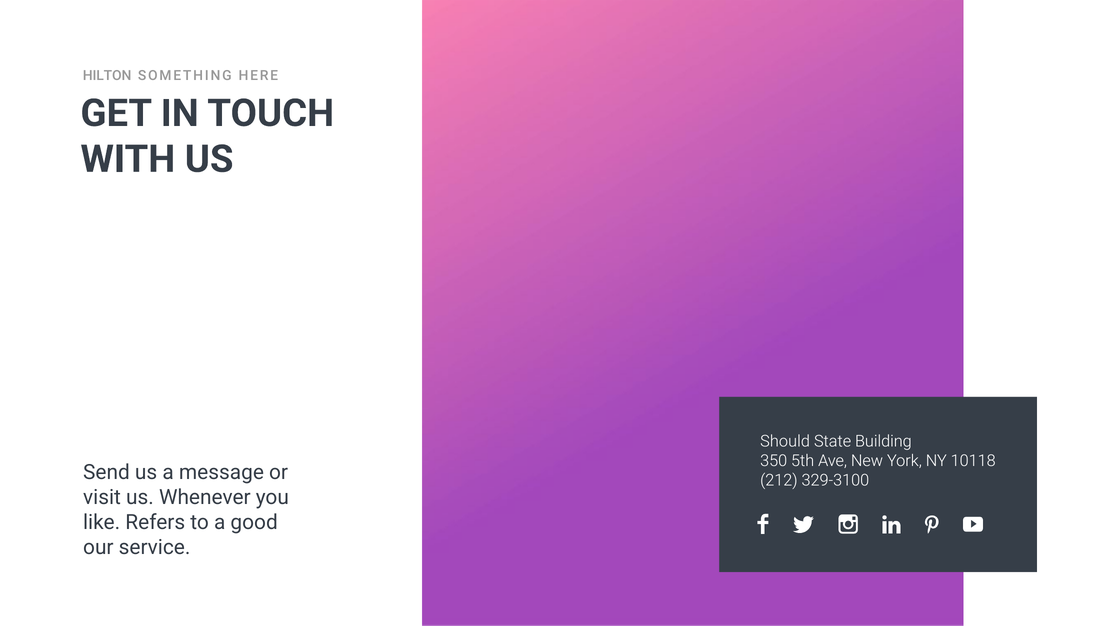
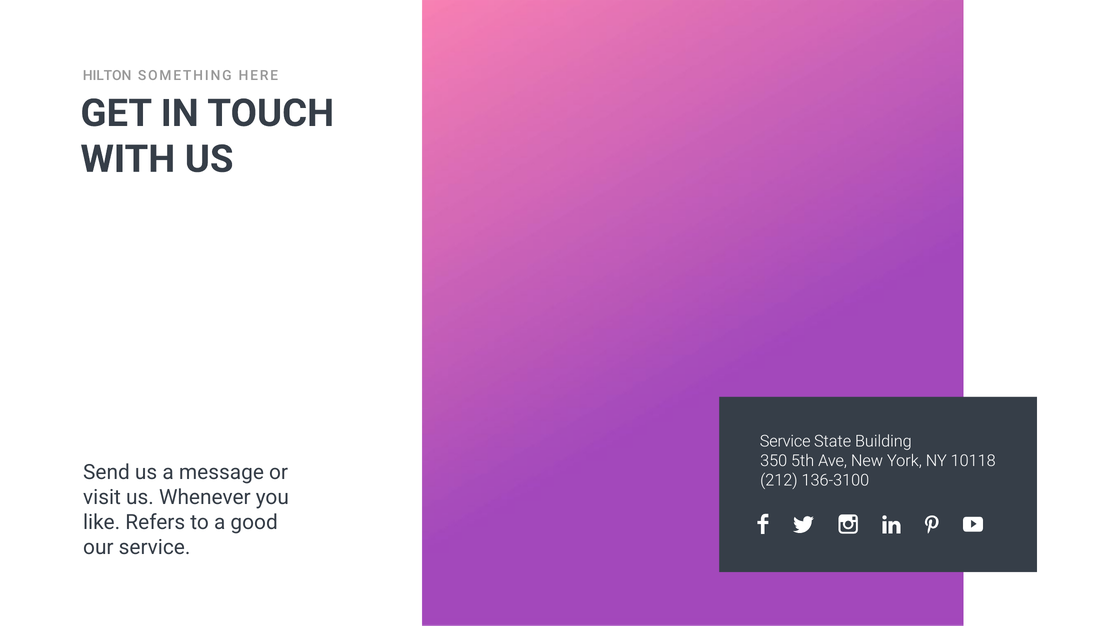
Should at (785, 442): Should -> Service
329-3100: 329-3100 -> 136-3100
